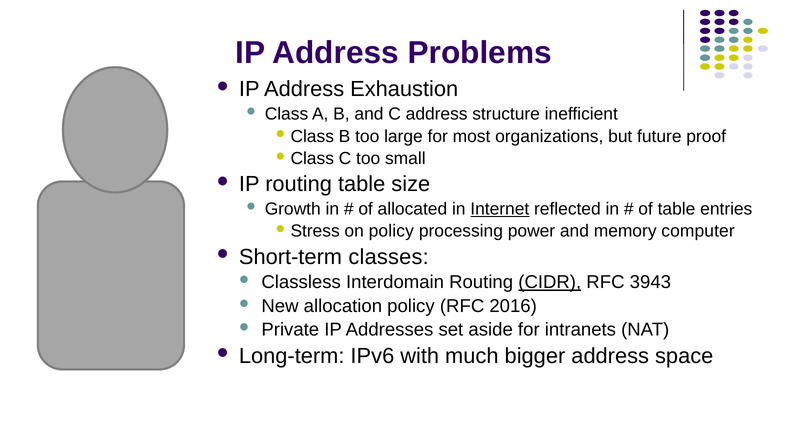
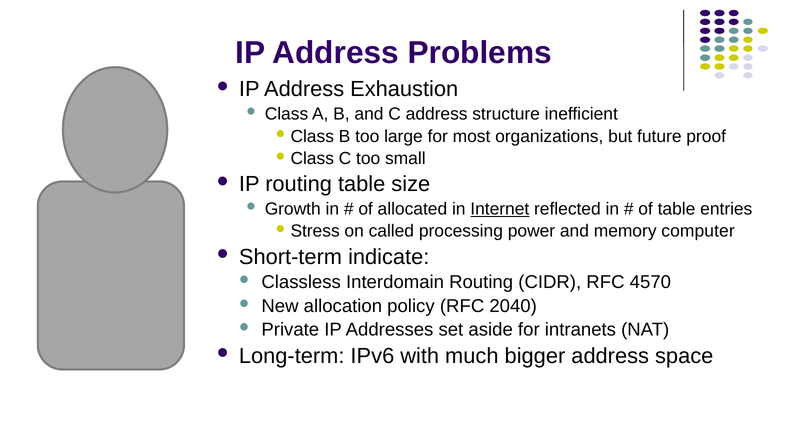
on policy: policy -> called
classes: classes -> indicate
CIDR underline: present -> none
3943: 3943 -> 4570
2016: 2016 -> 2040
